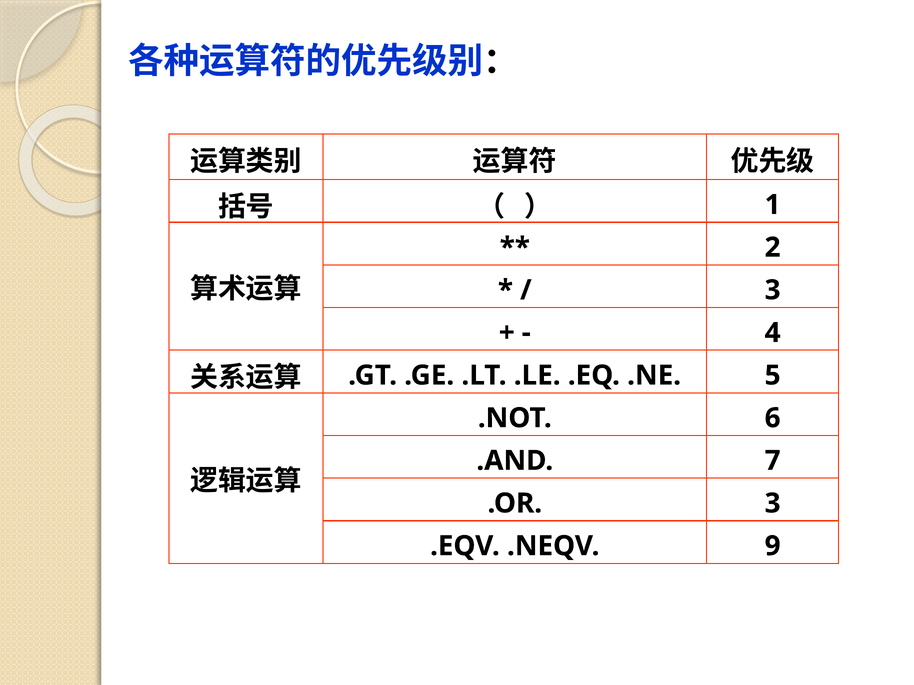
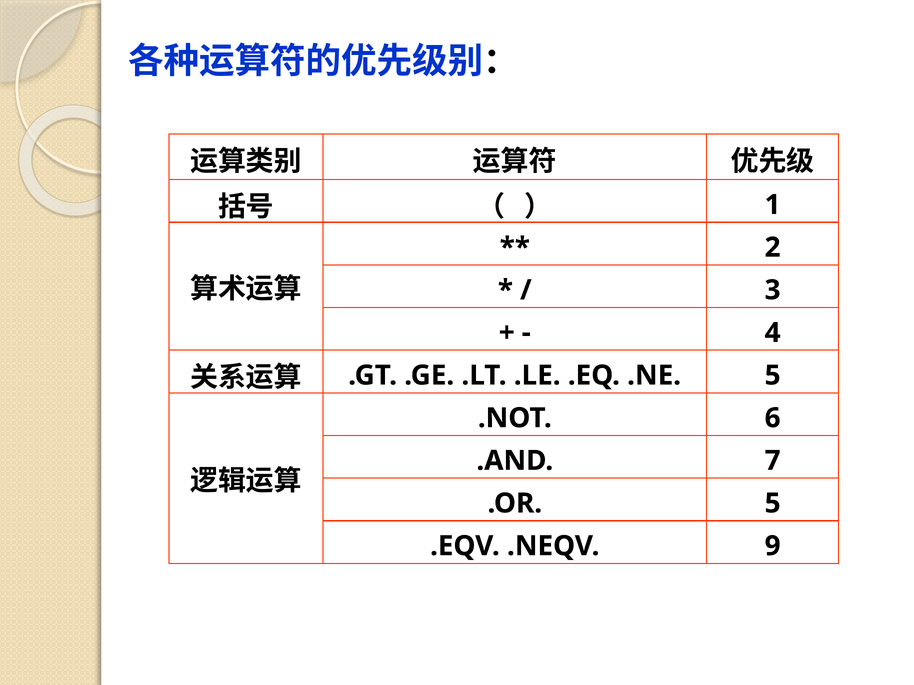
.OR 3: 3 -> 5
